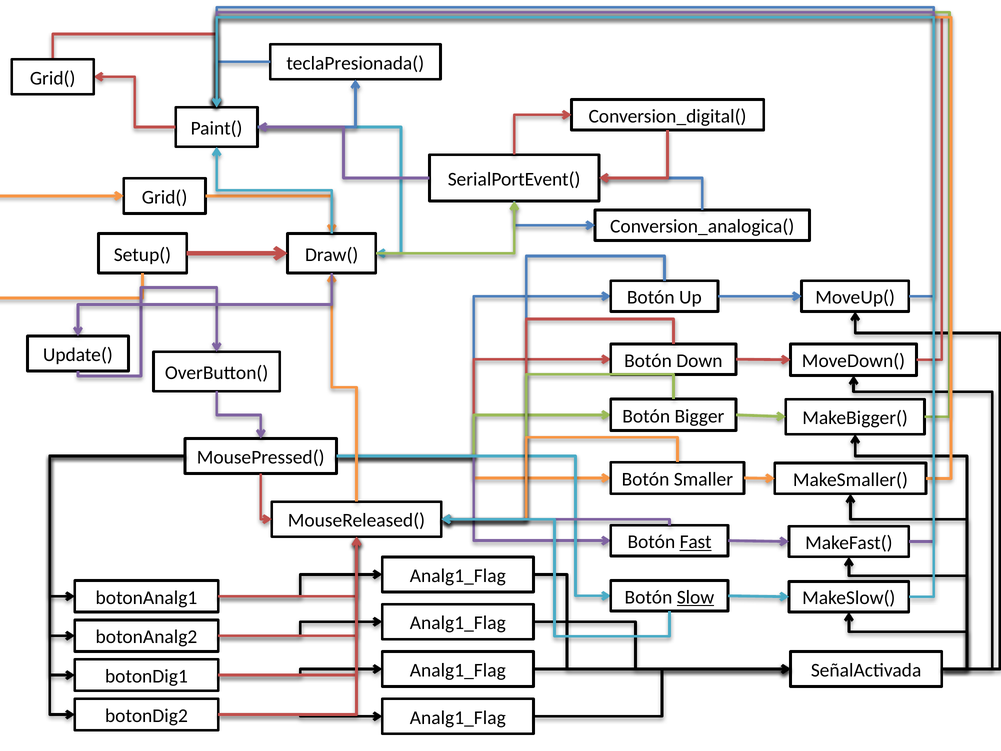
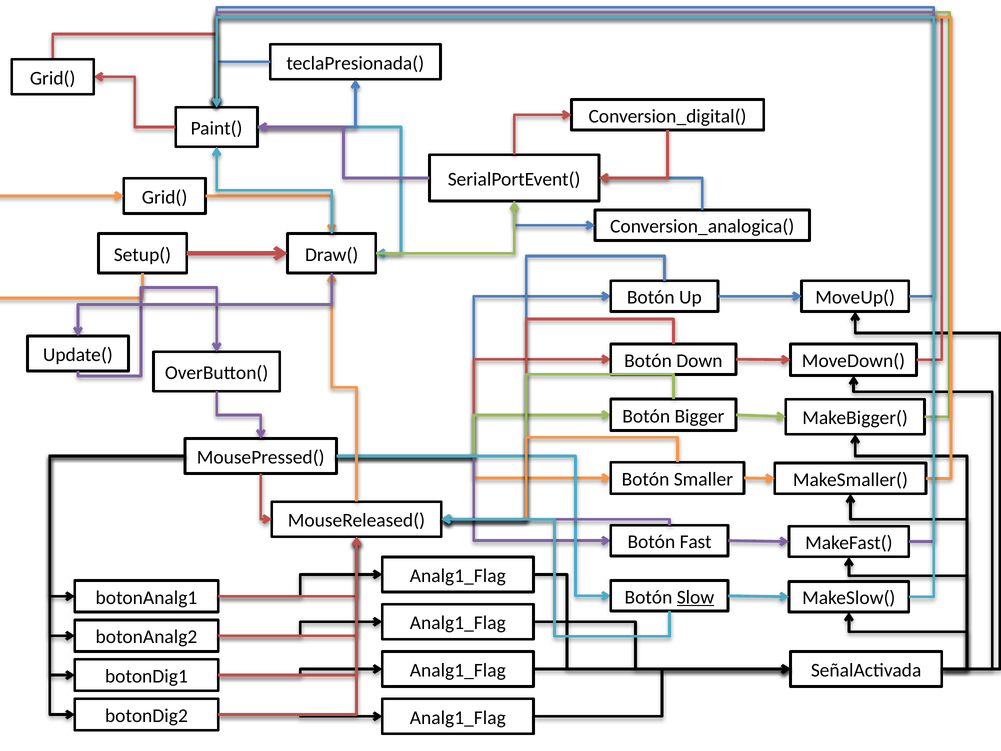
Fast underline: present -> none
